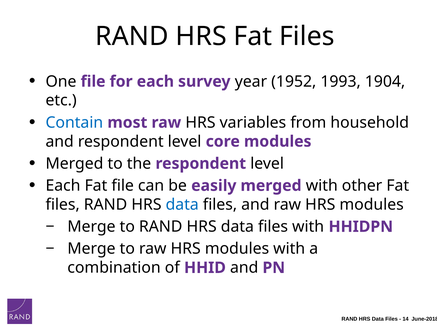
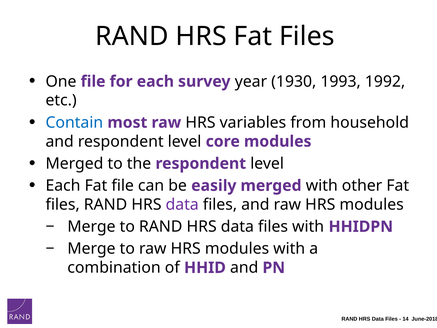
1952: 1952 -> 1930
1904: 1904 -> 1992
data at (182, 204) colour: blue -> purple
